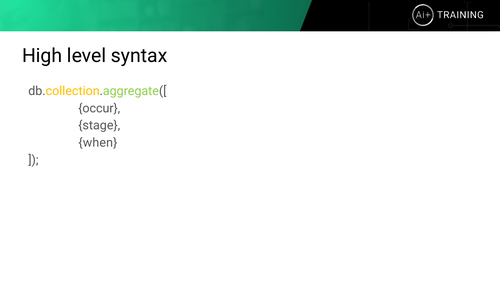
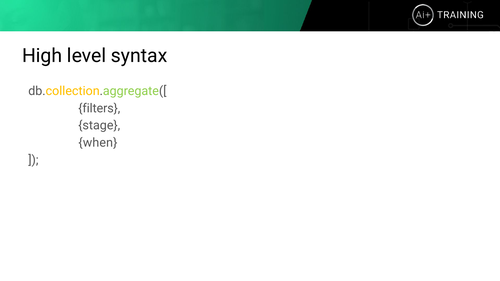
occur: occur -> filters
